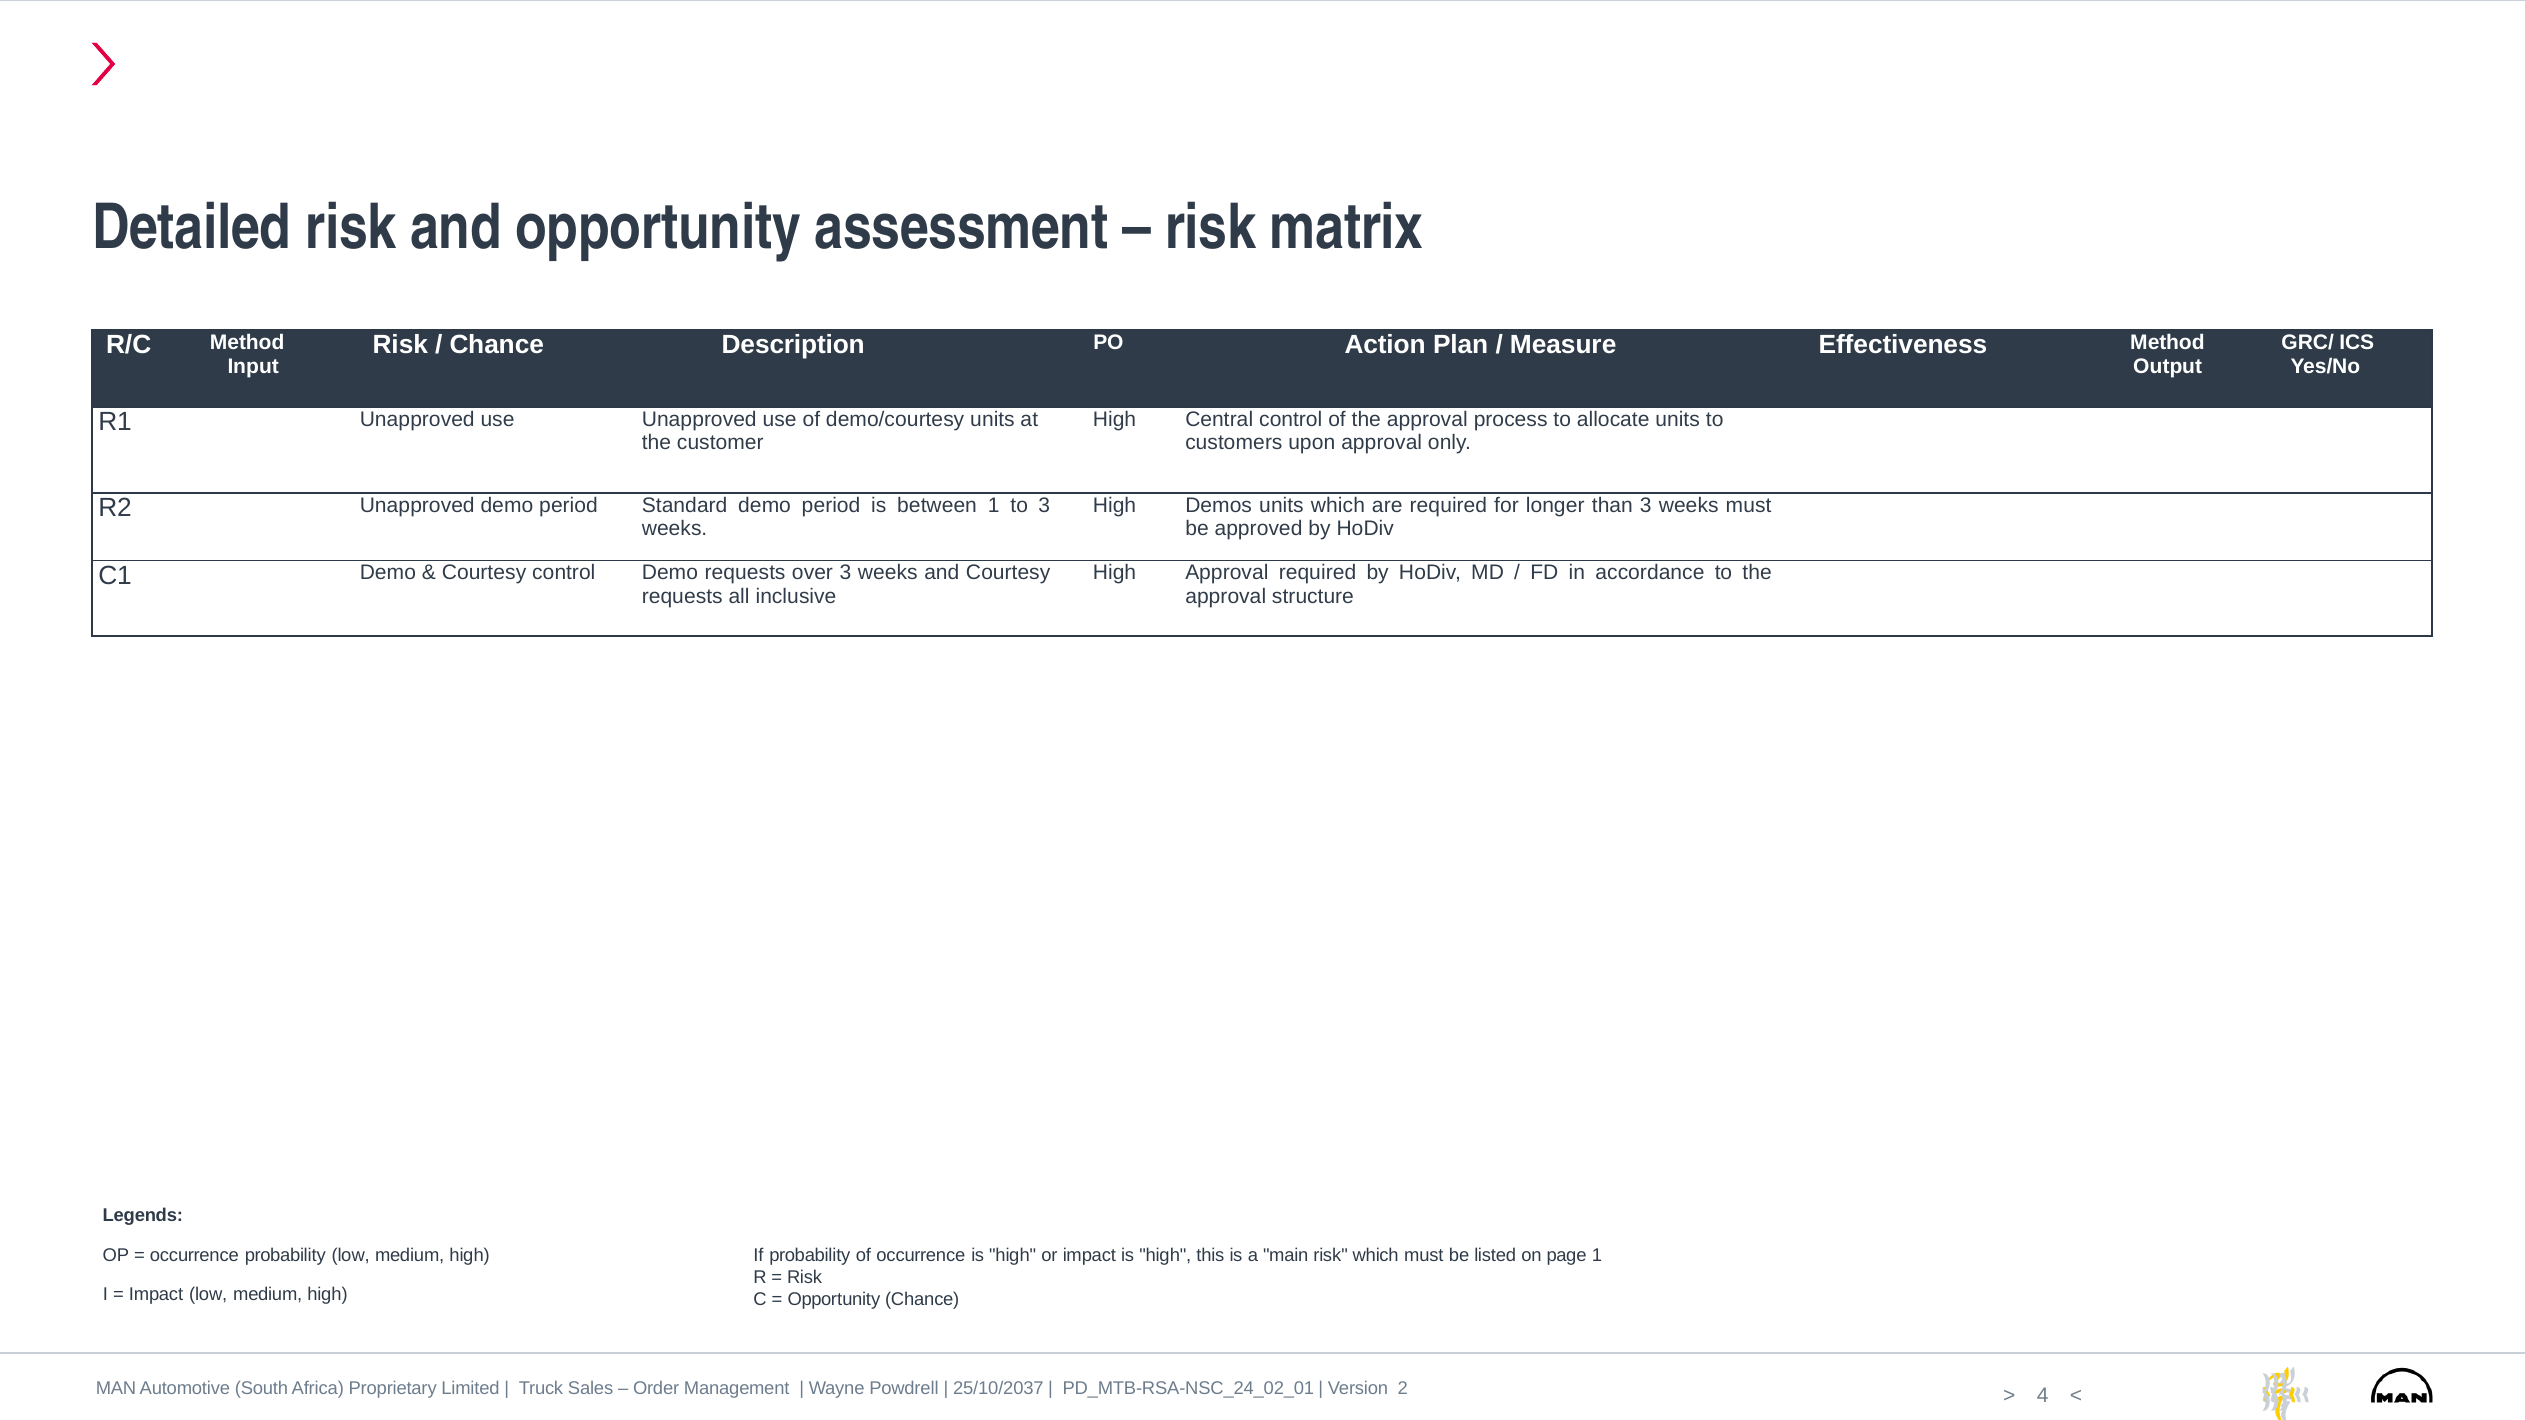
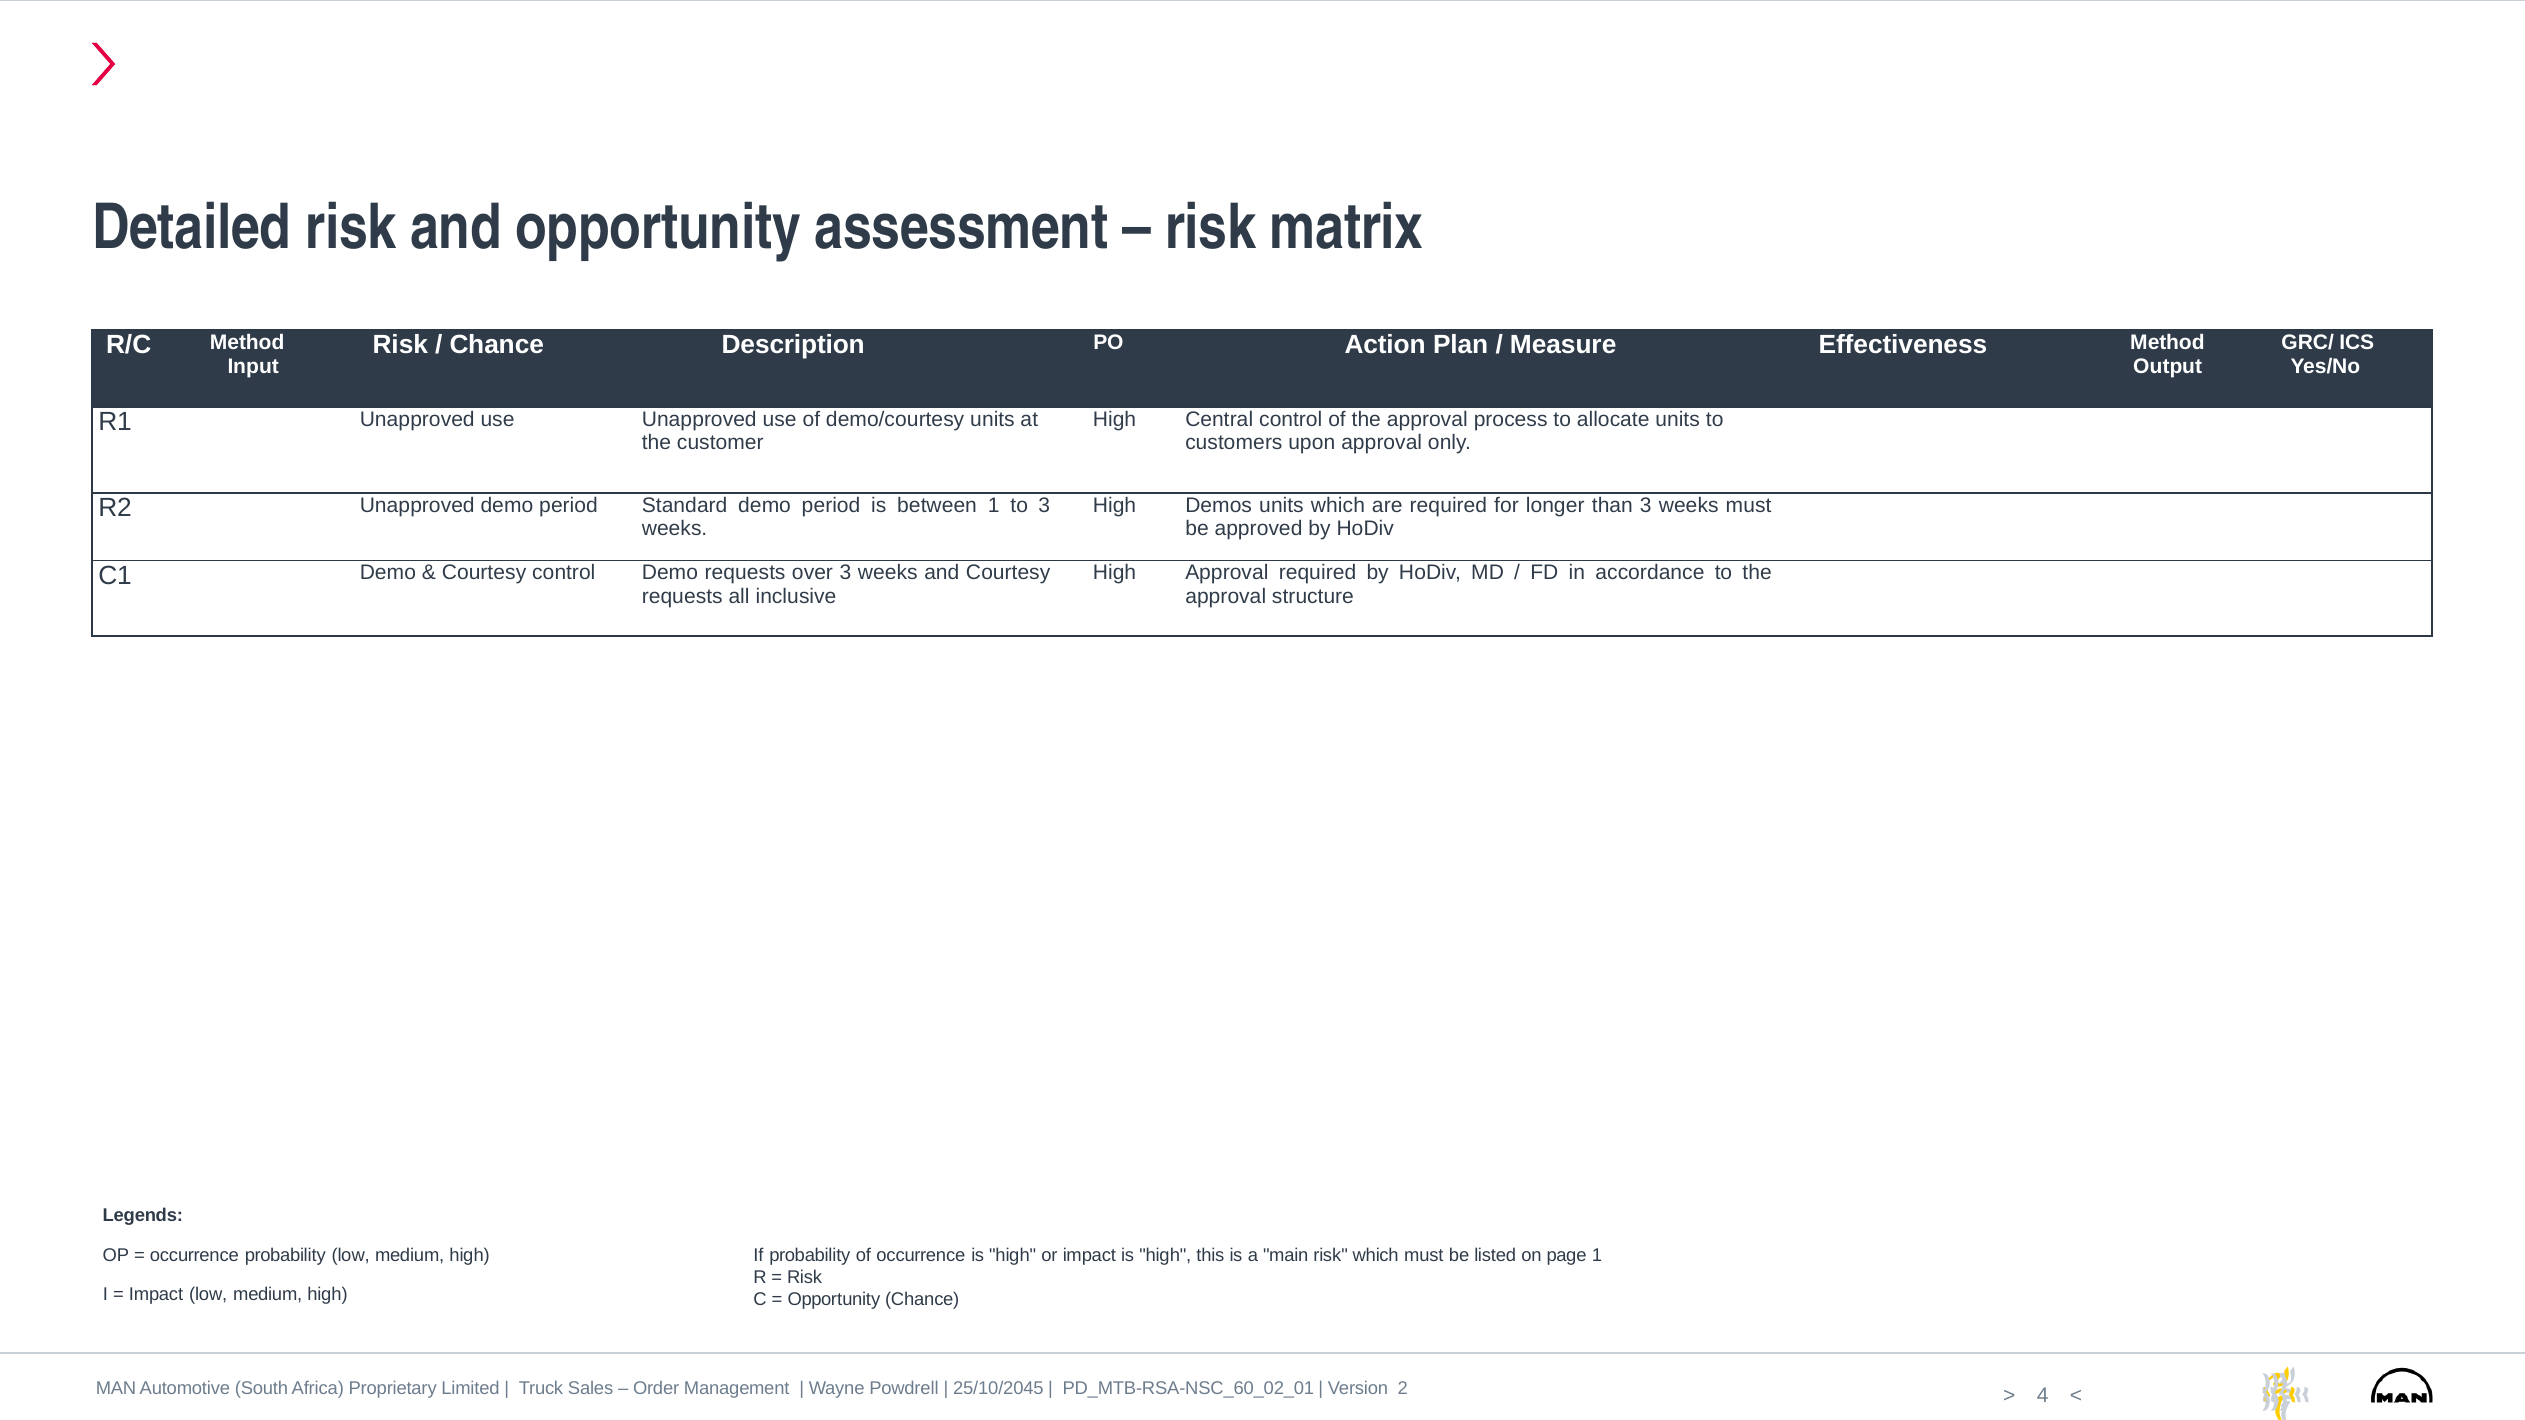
25/10/2037: 25/10/2037 -> 25/10/2045
PD_MTB-RSA-NSC_24_02_01: PD_MTB-RSA-NSC_24_02_01 -> PD_MTB-RSA-NSC_60_02_01
